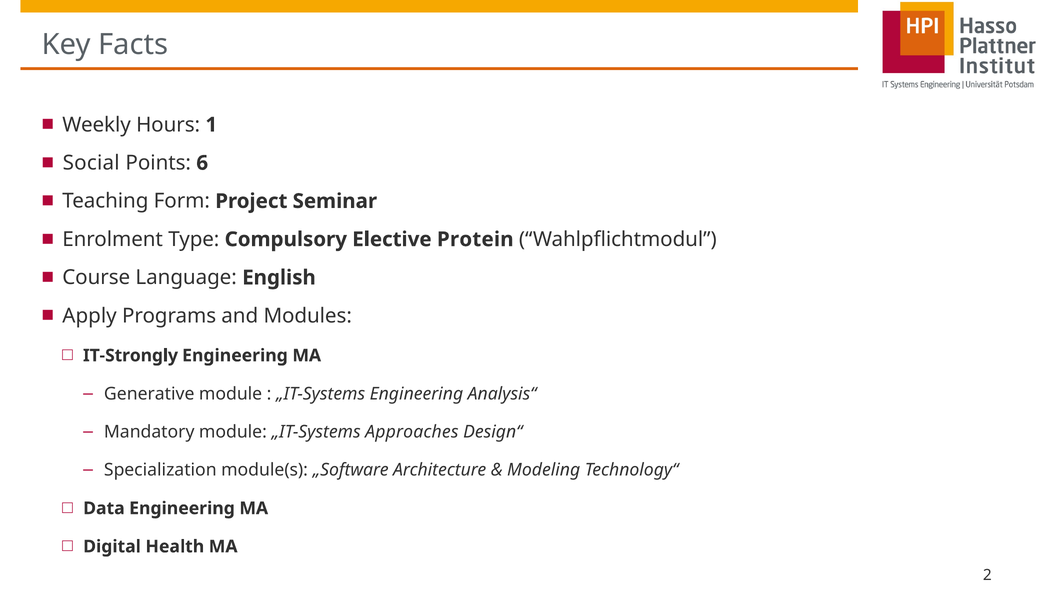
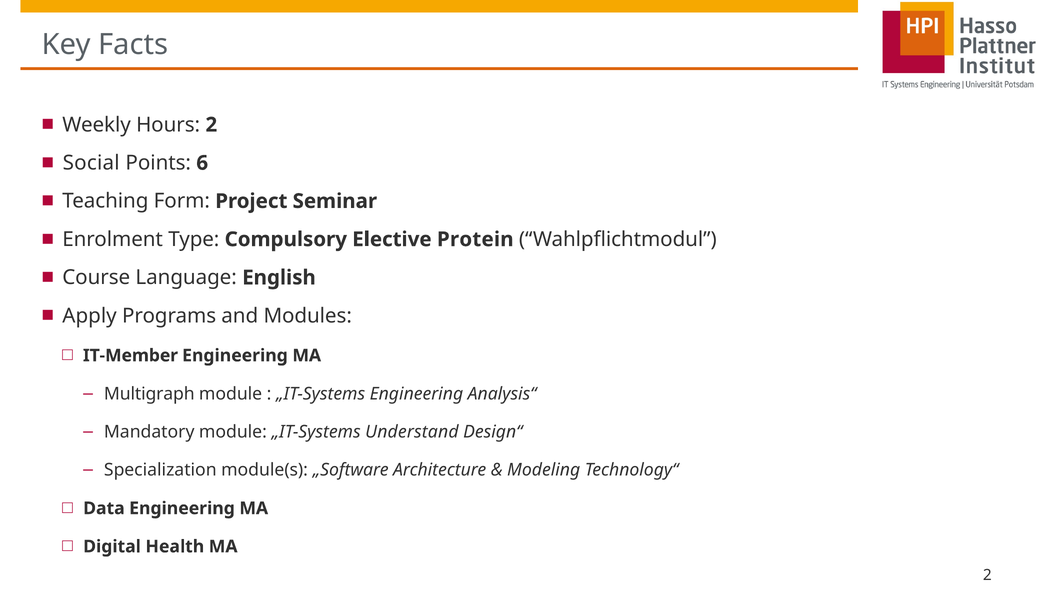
Hours 1: 1 -> 2
IT-Strongly: IT-Strongly -> IT-Member
Generative: Generative -> Multigraph
Approaches: Approaches -> Understand
